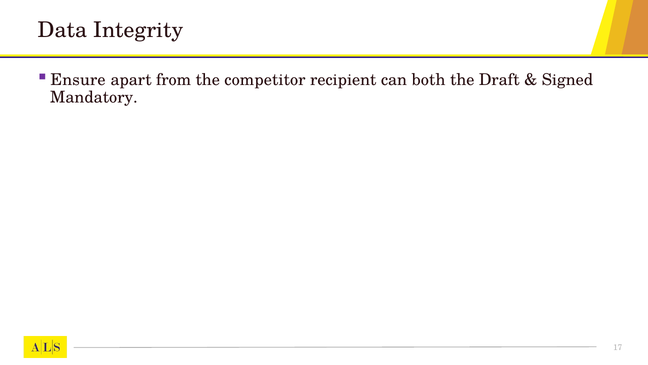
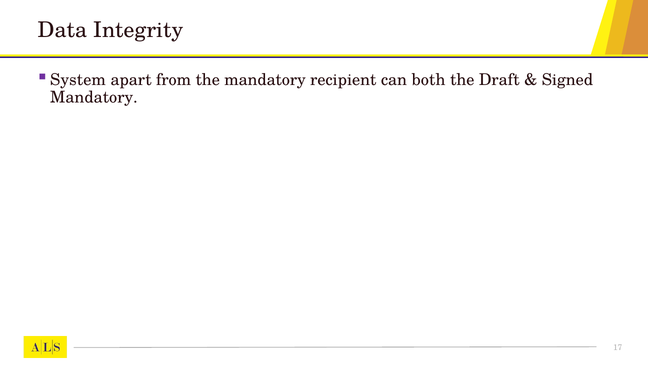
Ensure: Ensure -> System
the competitor: competitor -> mandatory
